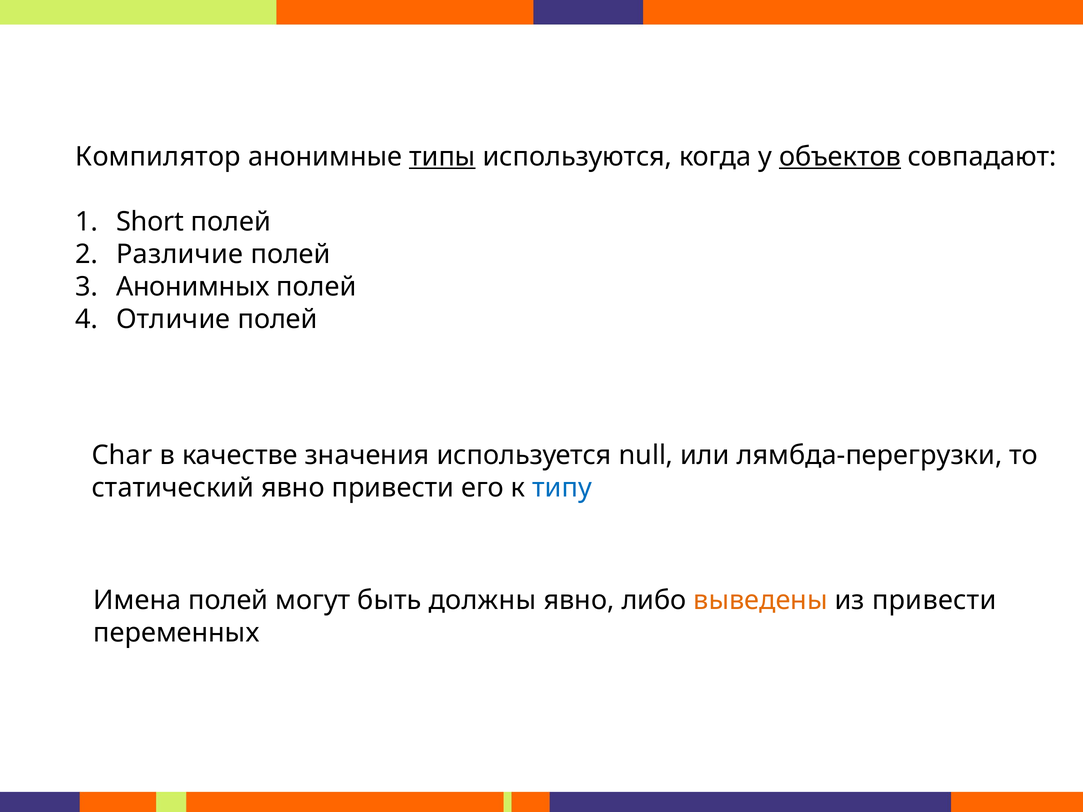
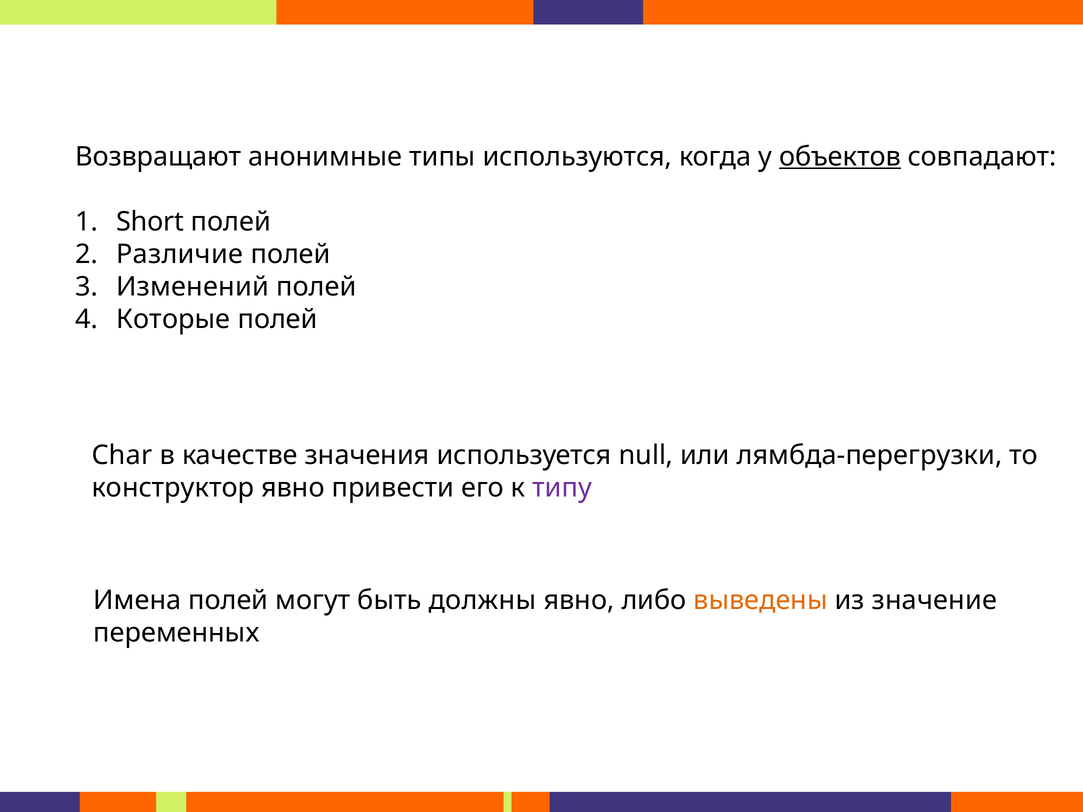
Компилятор: Компилятор -> Возвращают
типы underline: present -> none
Анонимных: Анонимных -> Изменений
Отличие: Отличие -> Которые
статический: статический -> конструктор
типу colour: blue -> purple
из привести: привести -> значение
